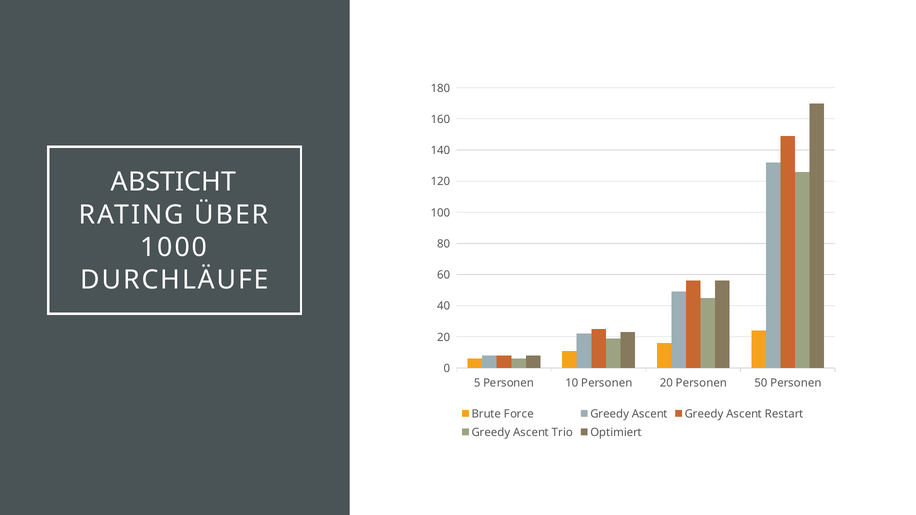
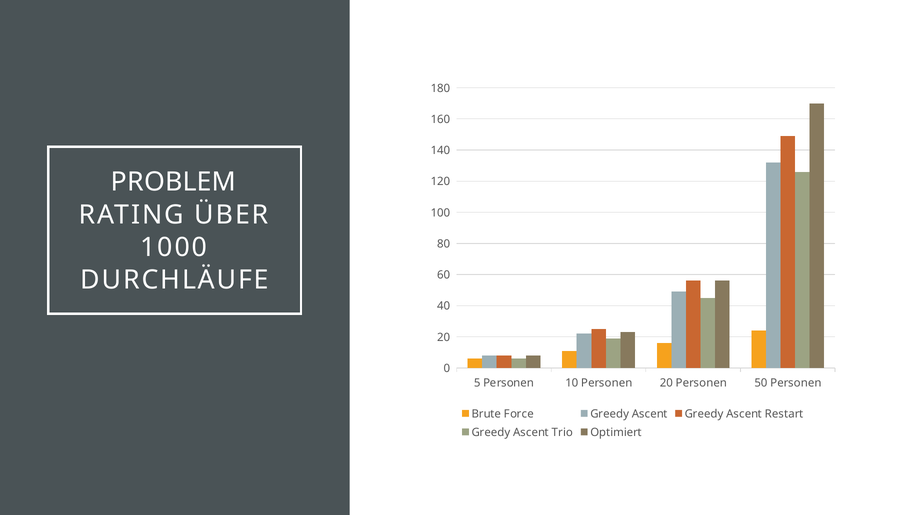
ABSTICHT: ABSTICHT -> PROBLEM
